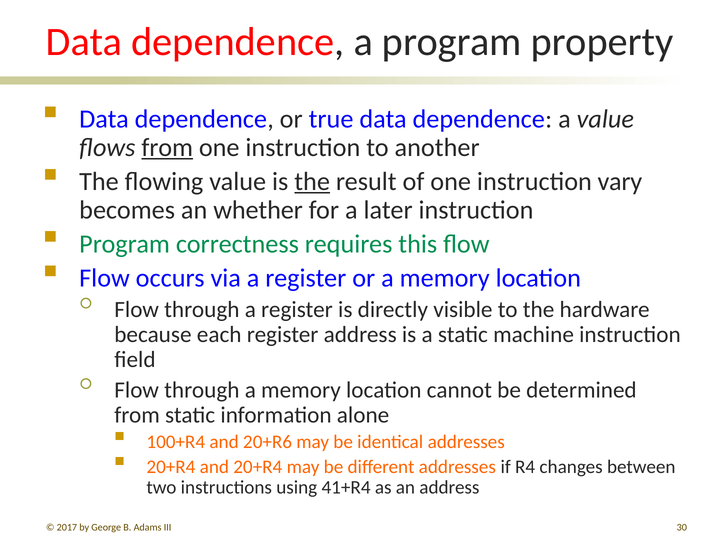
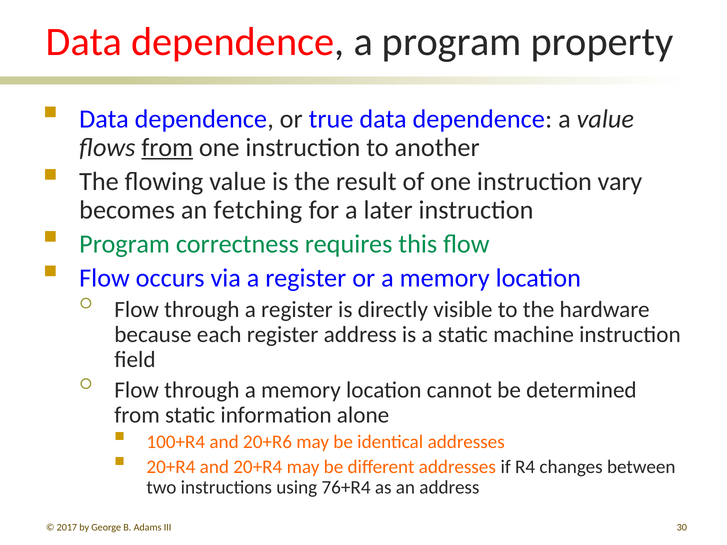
the at (312, 182) underline: present -> none
whether: whether -> fetching
41+R4: 41+R4 -> 76+R4
